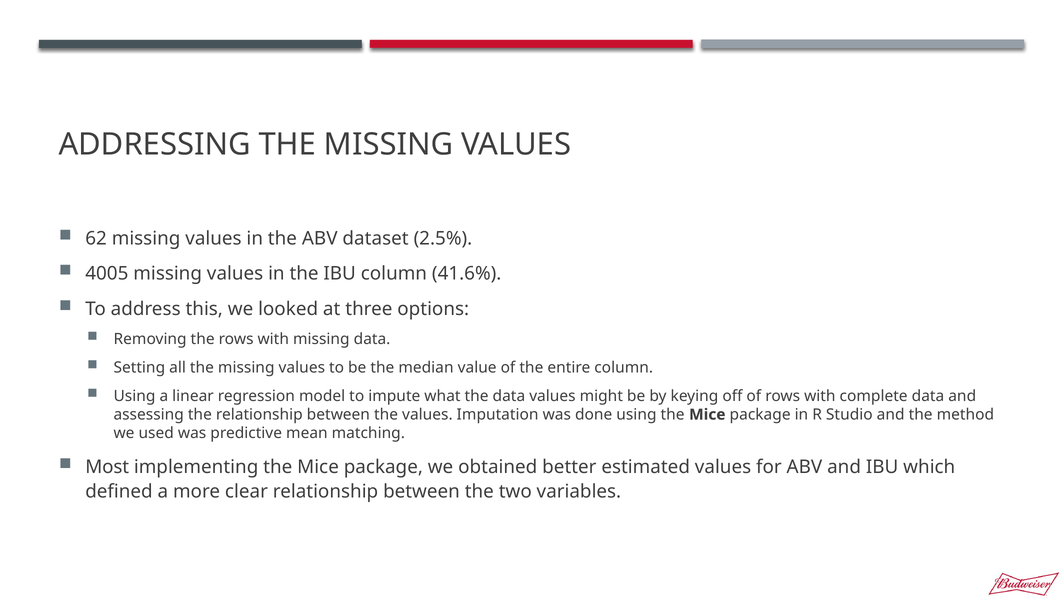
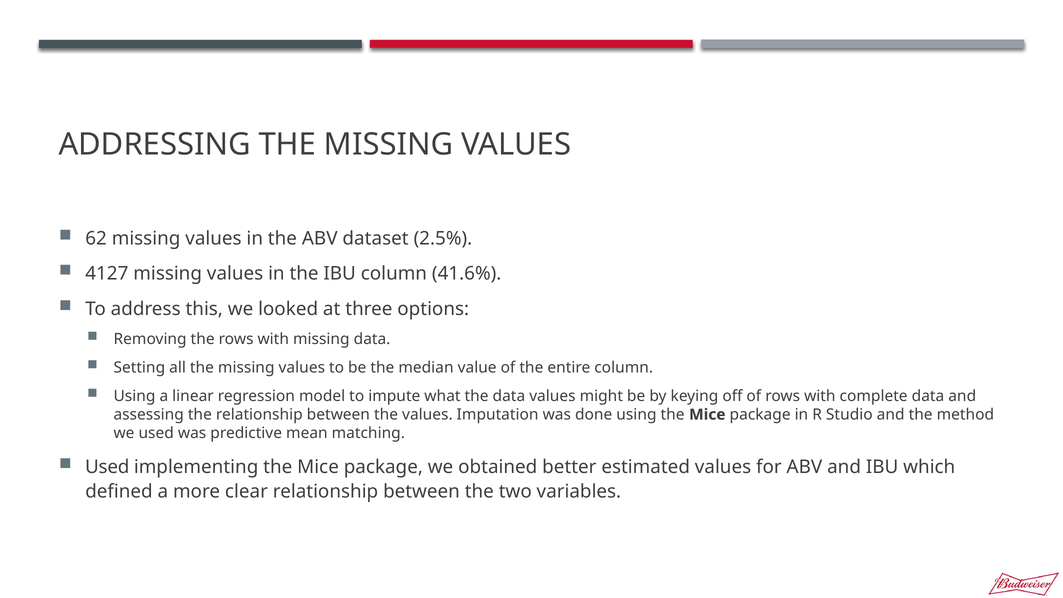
4005: 4005 -> 4127
Most at (107, 467): Most -> Used
